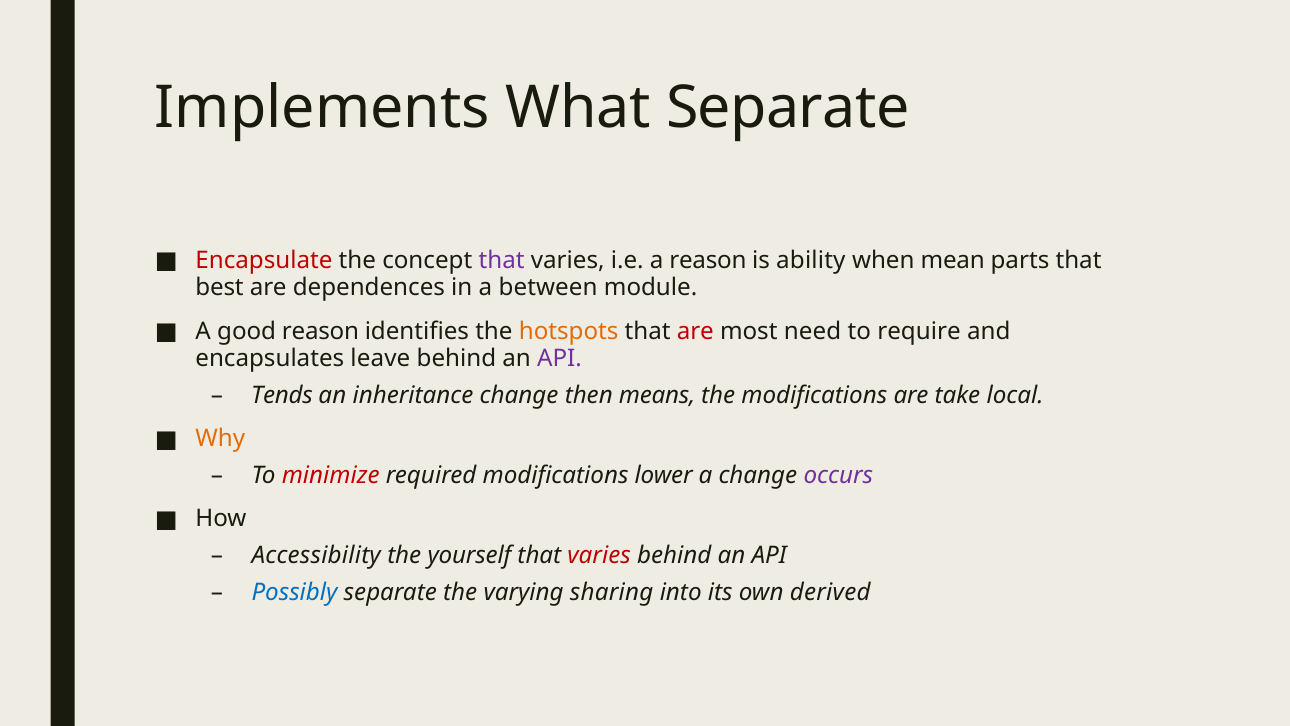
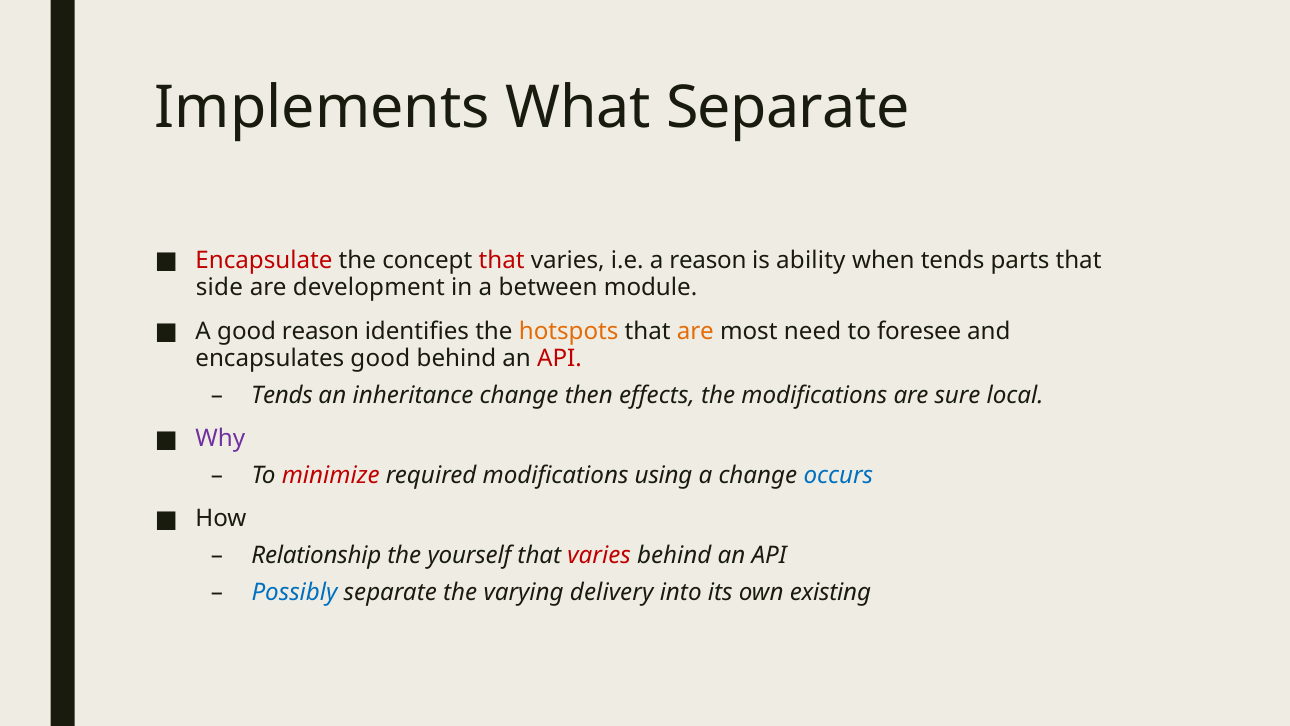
that at (502, 261) colour: purple -> red
when mean: mean -> tends
best: best -> side
dependences: dependences -> development
are at (695, 331) colour: red -> orange
require: require -> foresee
encapsulates leave: leave -> good
API at (560, 359) colour: purple -> red
means: means -> effects
take: take -> sure
Why colour: orange -> purple
lower: lower -> using
occurs colour: purple -> blue
Accessibility: Accessibility -> Relationship
sharing: sharing -> delivery
derived: derived -> existing
